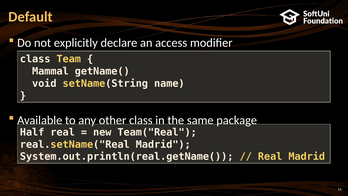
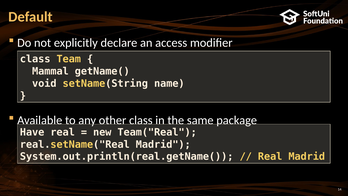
Half: Half -> Have
